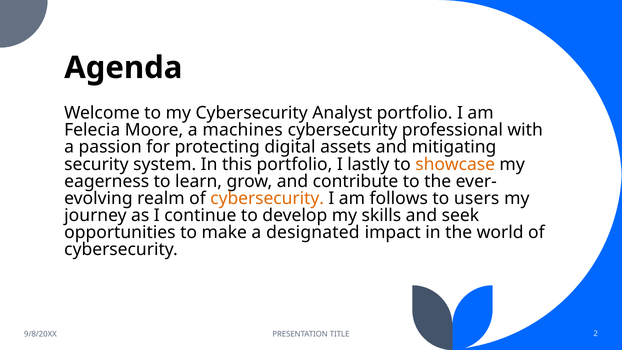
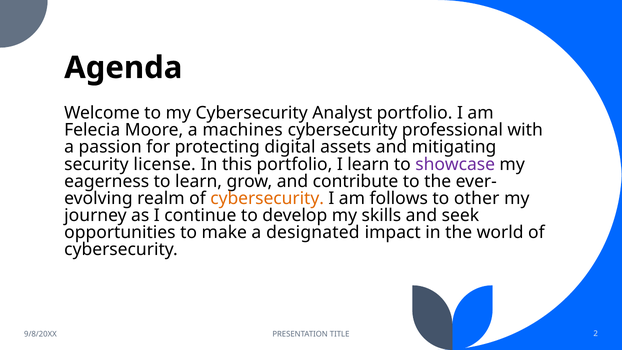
system: system -> license
I lastly: lastly -> learn
showcase colour: orange -> purple
users: users -> other
